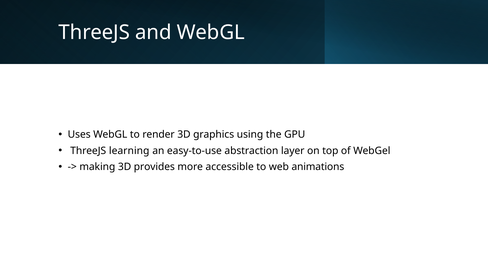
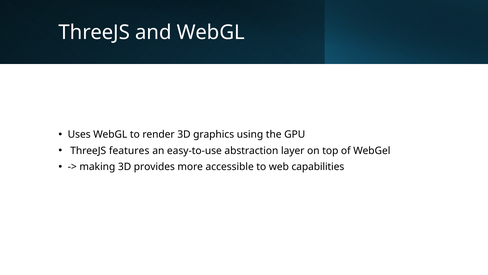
learning: learning -> features
animations: animations -> capabilities
